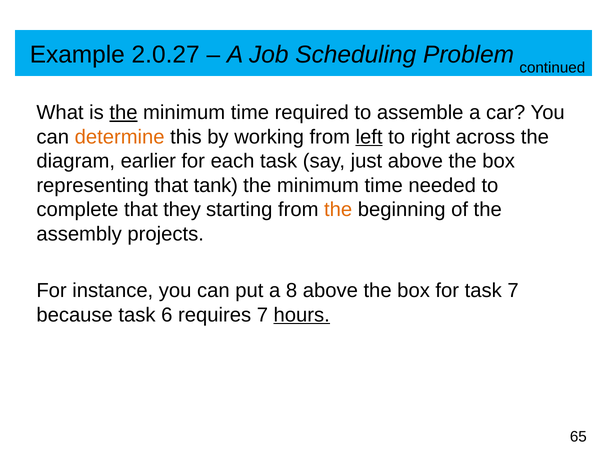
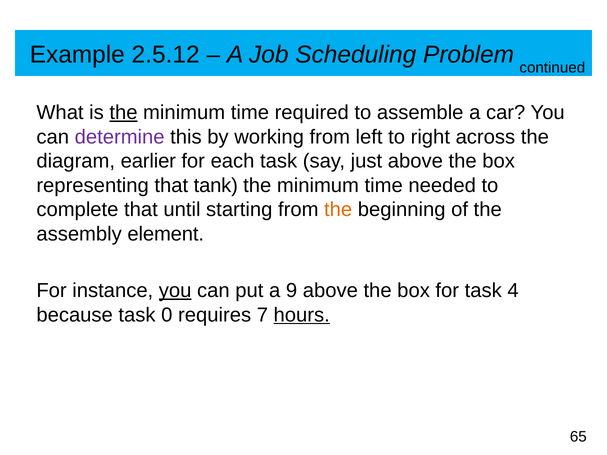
2.0.27: 2.0.27 -> 2.5.12
determine colour: orange -> purple
left underline: present -> none
they: they -> until
projects: projects -> element
you at (175, 291) underline: none -> present
8: 8 -> 9
task 7: 7 -> 4
6: 6 -> 0
